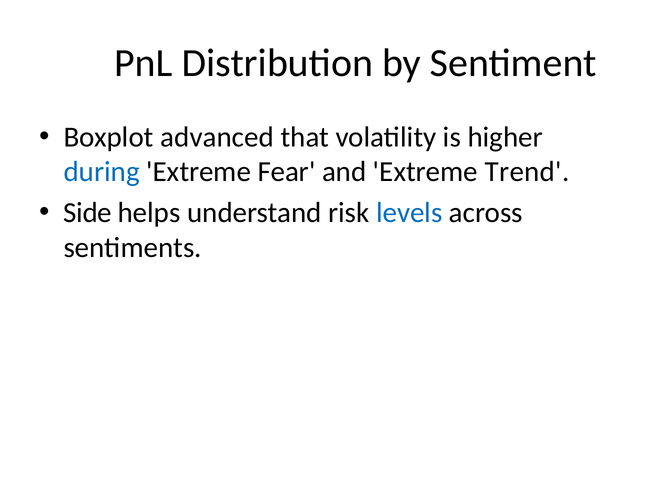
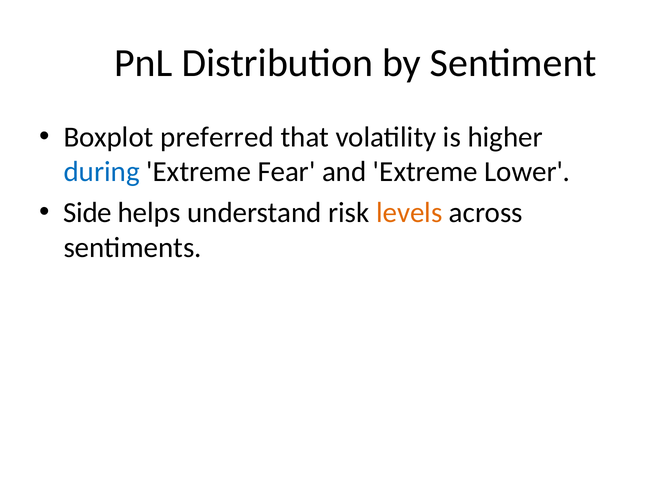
advanced: advanced -> preferred
Trend: Trend -> Lower
levels colour: blue -> orange
